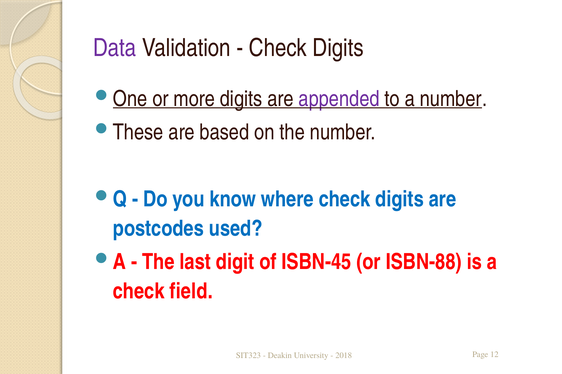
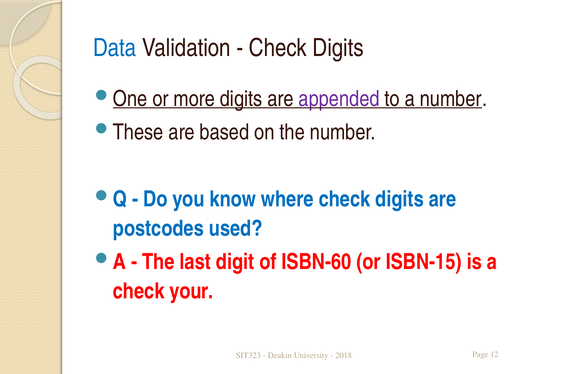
Data colour: purple -> blue
ISBN-45: ISBN-45 -> ISBN-60
ISBN-88: ISBN-88 -> ISBN-15
field: field -> your
